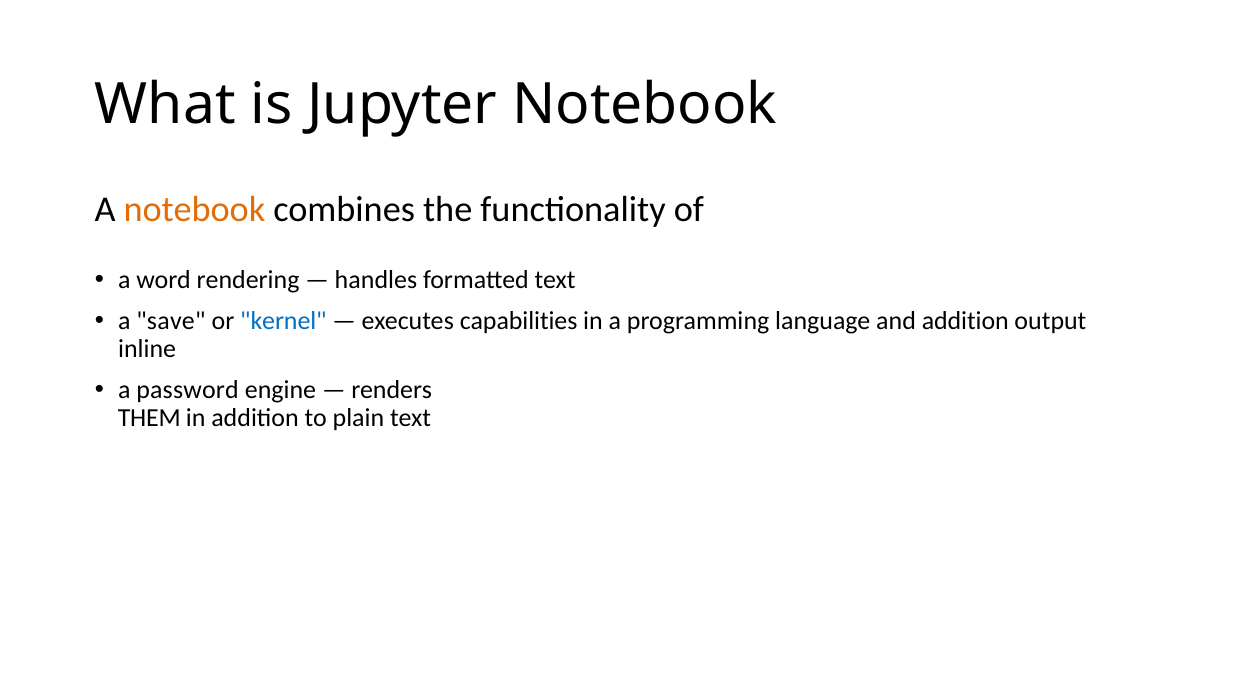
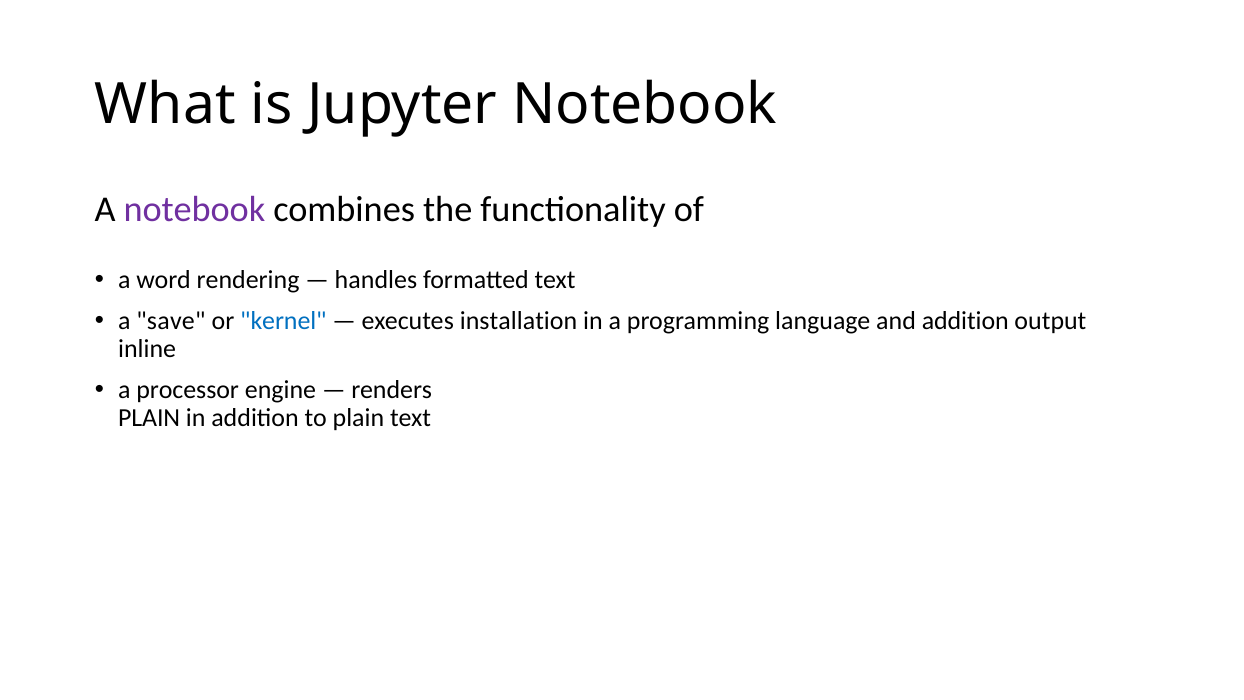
notebook at (194, 210) colour: orange -> purple
capabilities: capabilities -> installation
password: password -> processor
THEM at (149, 418): THEM -> PLAIN
